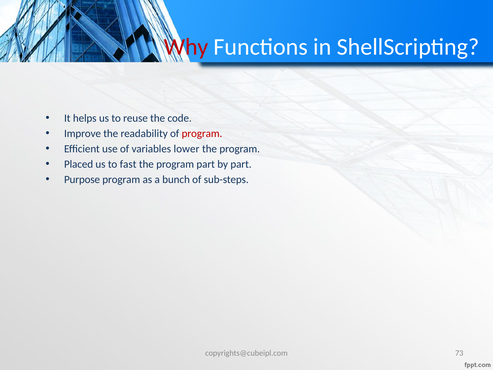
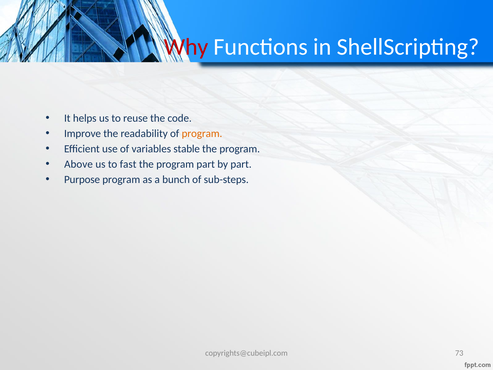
program at (202, 134) colour: red -> orange
lower: lower -> stable
Placed: Placed -> Above
